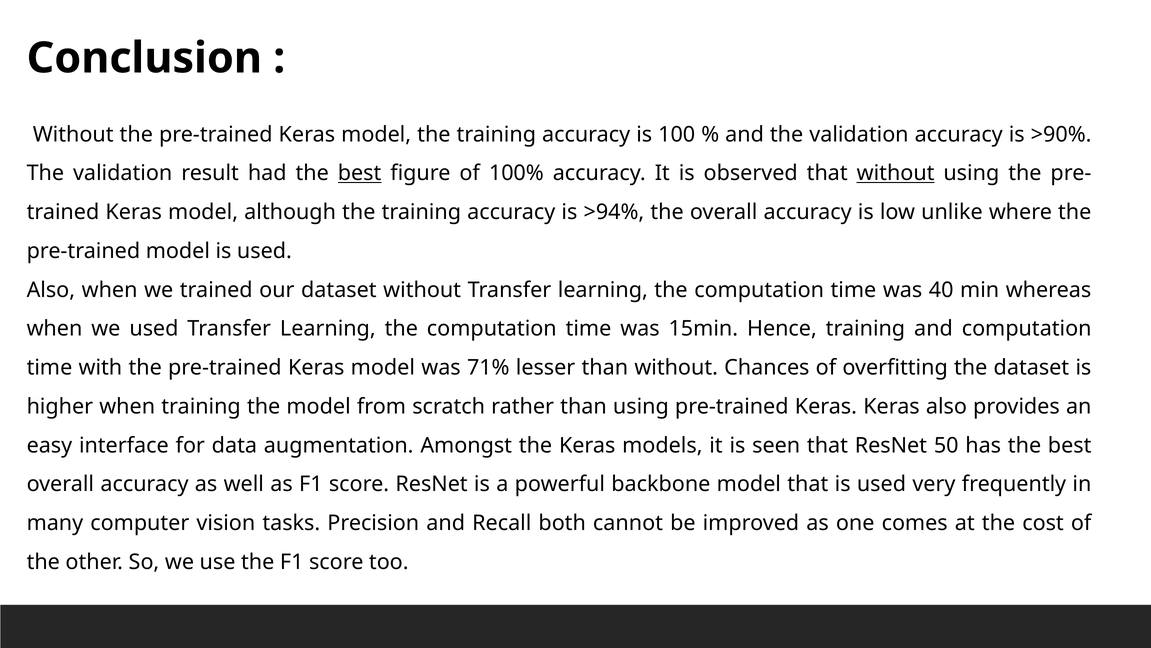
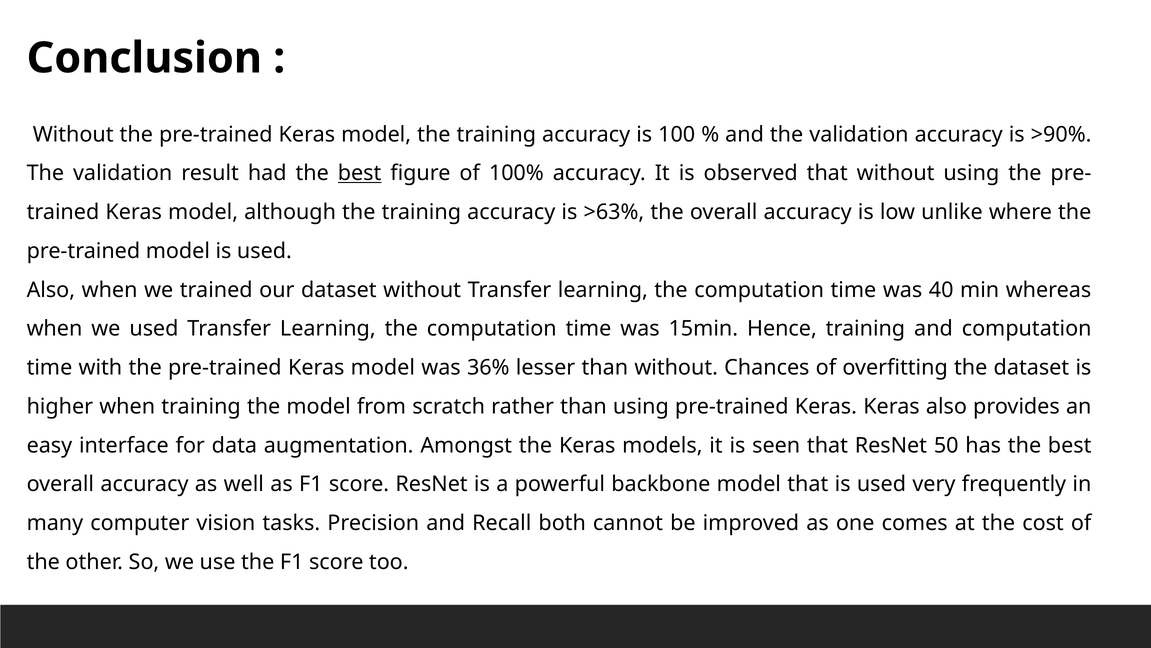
without at (896, 173) underline: present -> none
>94%: >94% -> >63%
71%: 71% -> 36%
